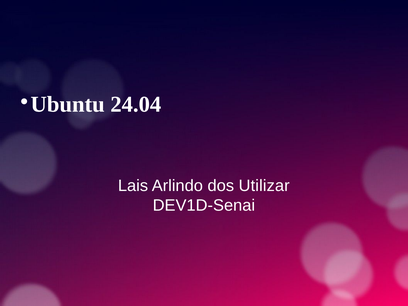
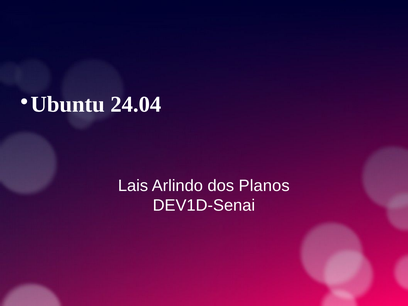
Utilizar: Utilizar -> Planos
